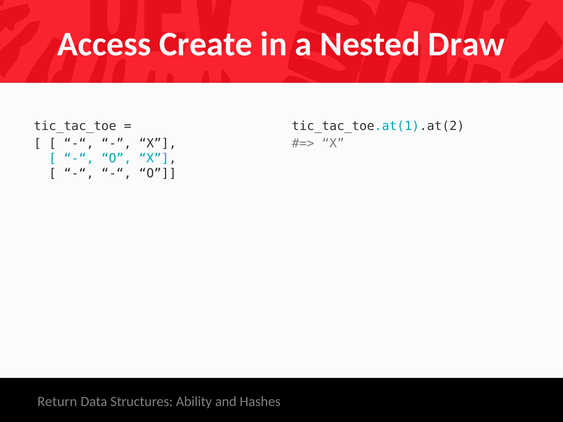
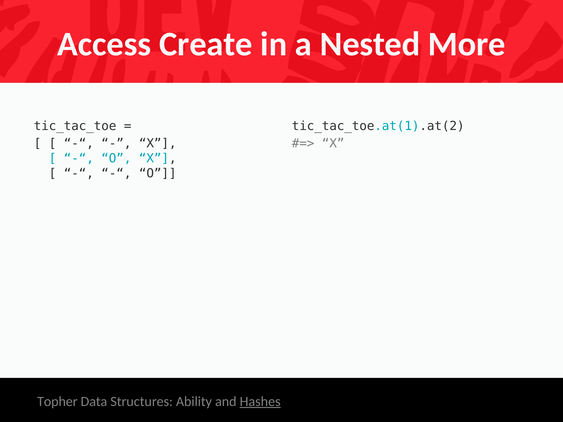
Draw: Draw -> More
Return: Return -> Topher
Hashes underline: none -> present
